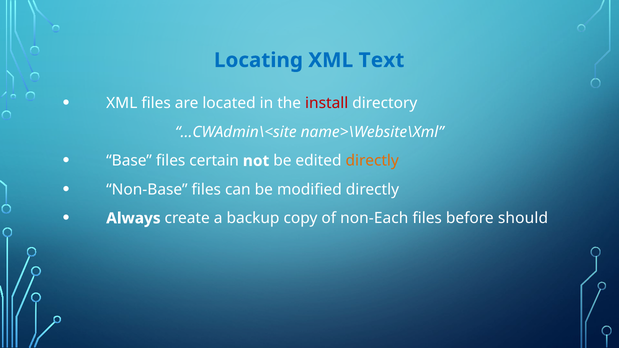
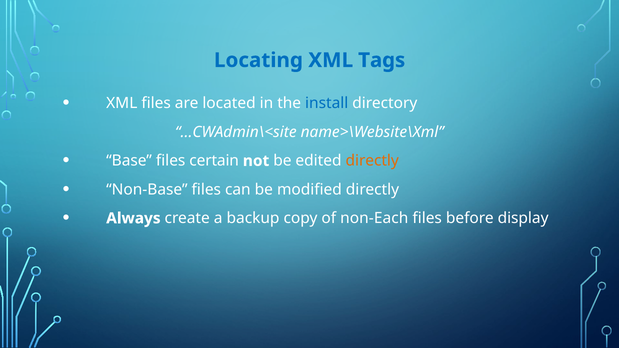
Text: Text -> Tags
install colour: red -> blue
should: should -> display
